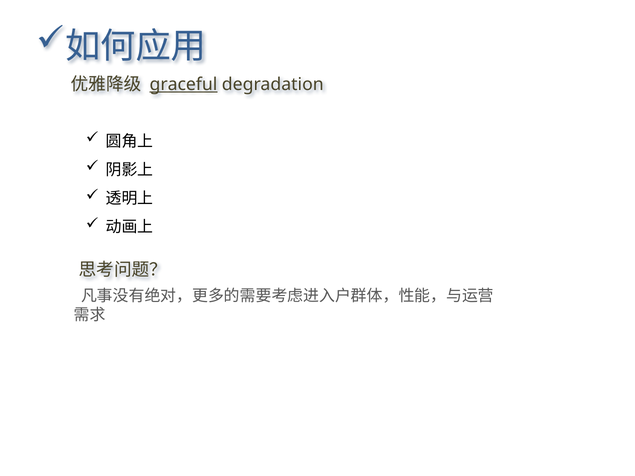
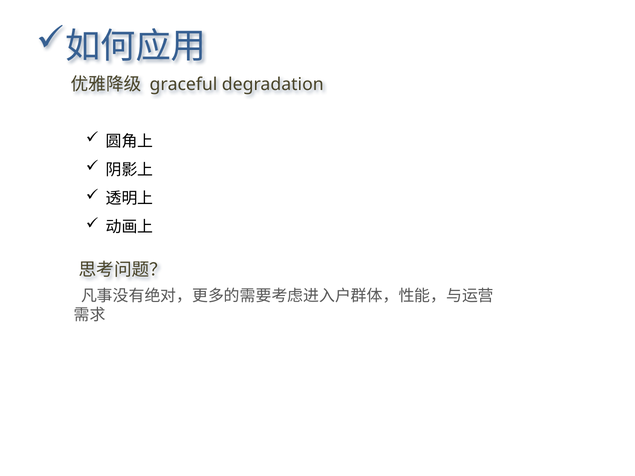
graceful underline: present -> none
